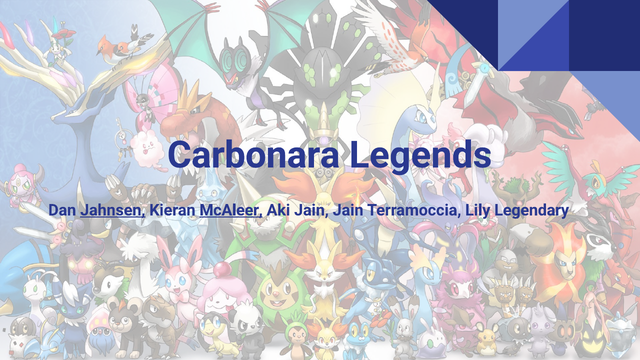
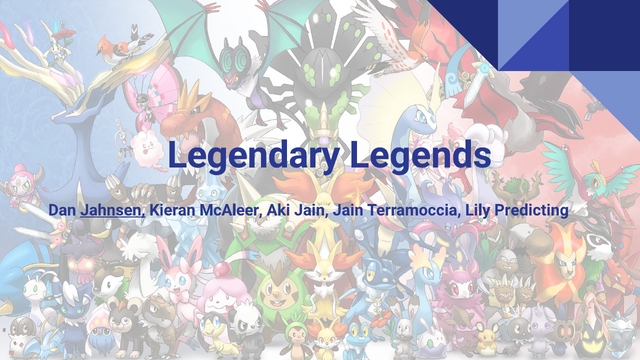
Carbonara: Carbonara -> Legendary
McAleer underline: present -> none
Legendary: Legendary -> Predicting
